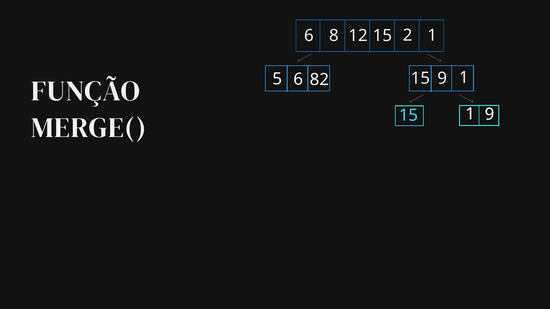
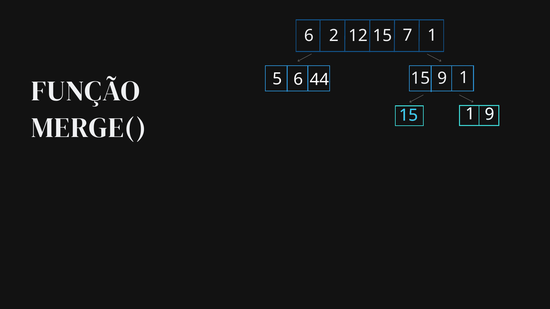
8: 8 -> 2
2: 2 -> 7
82: 82 -> 44
